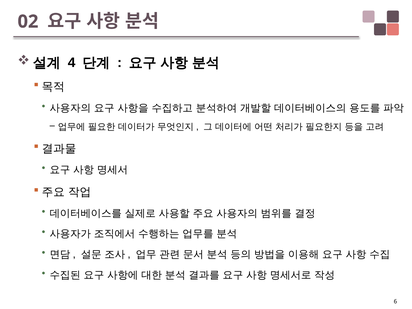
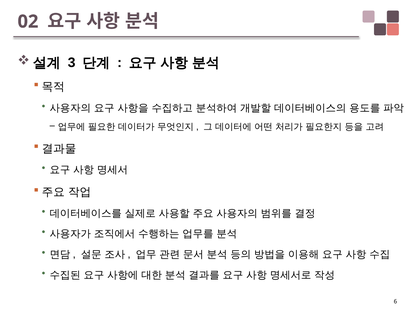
4: 4 -> 3
